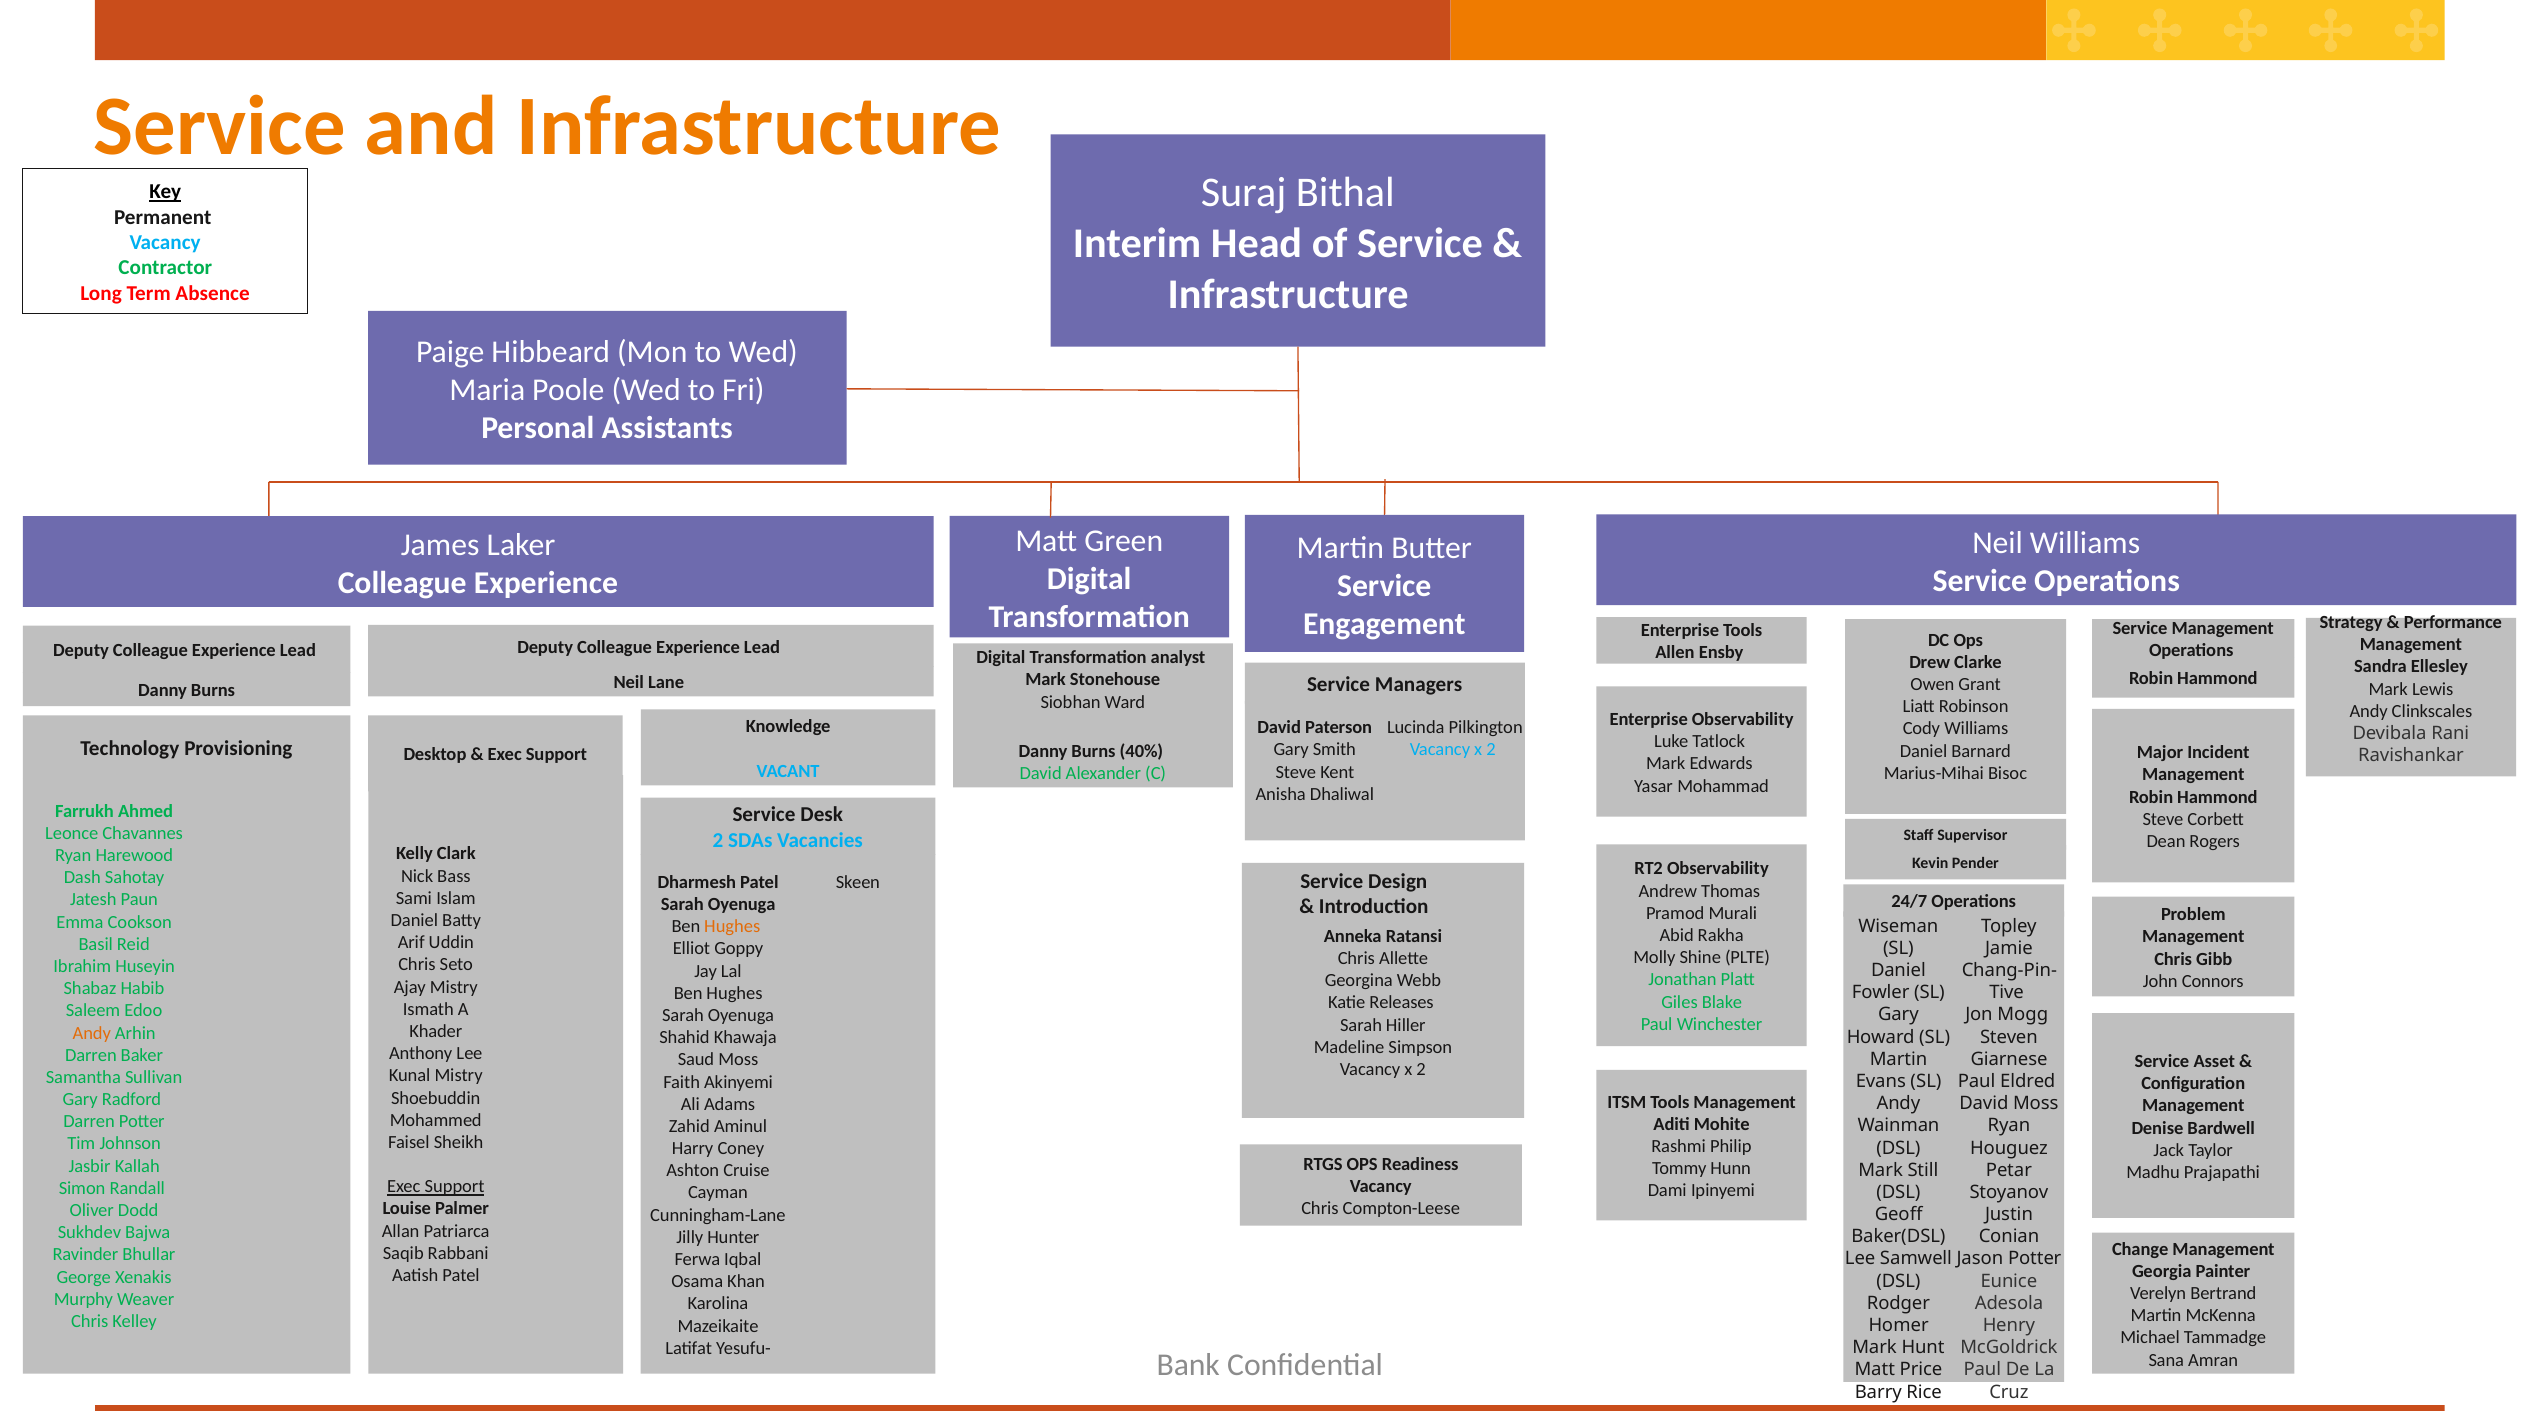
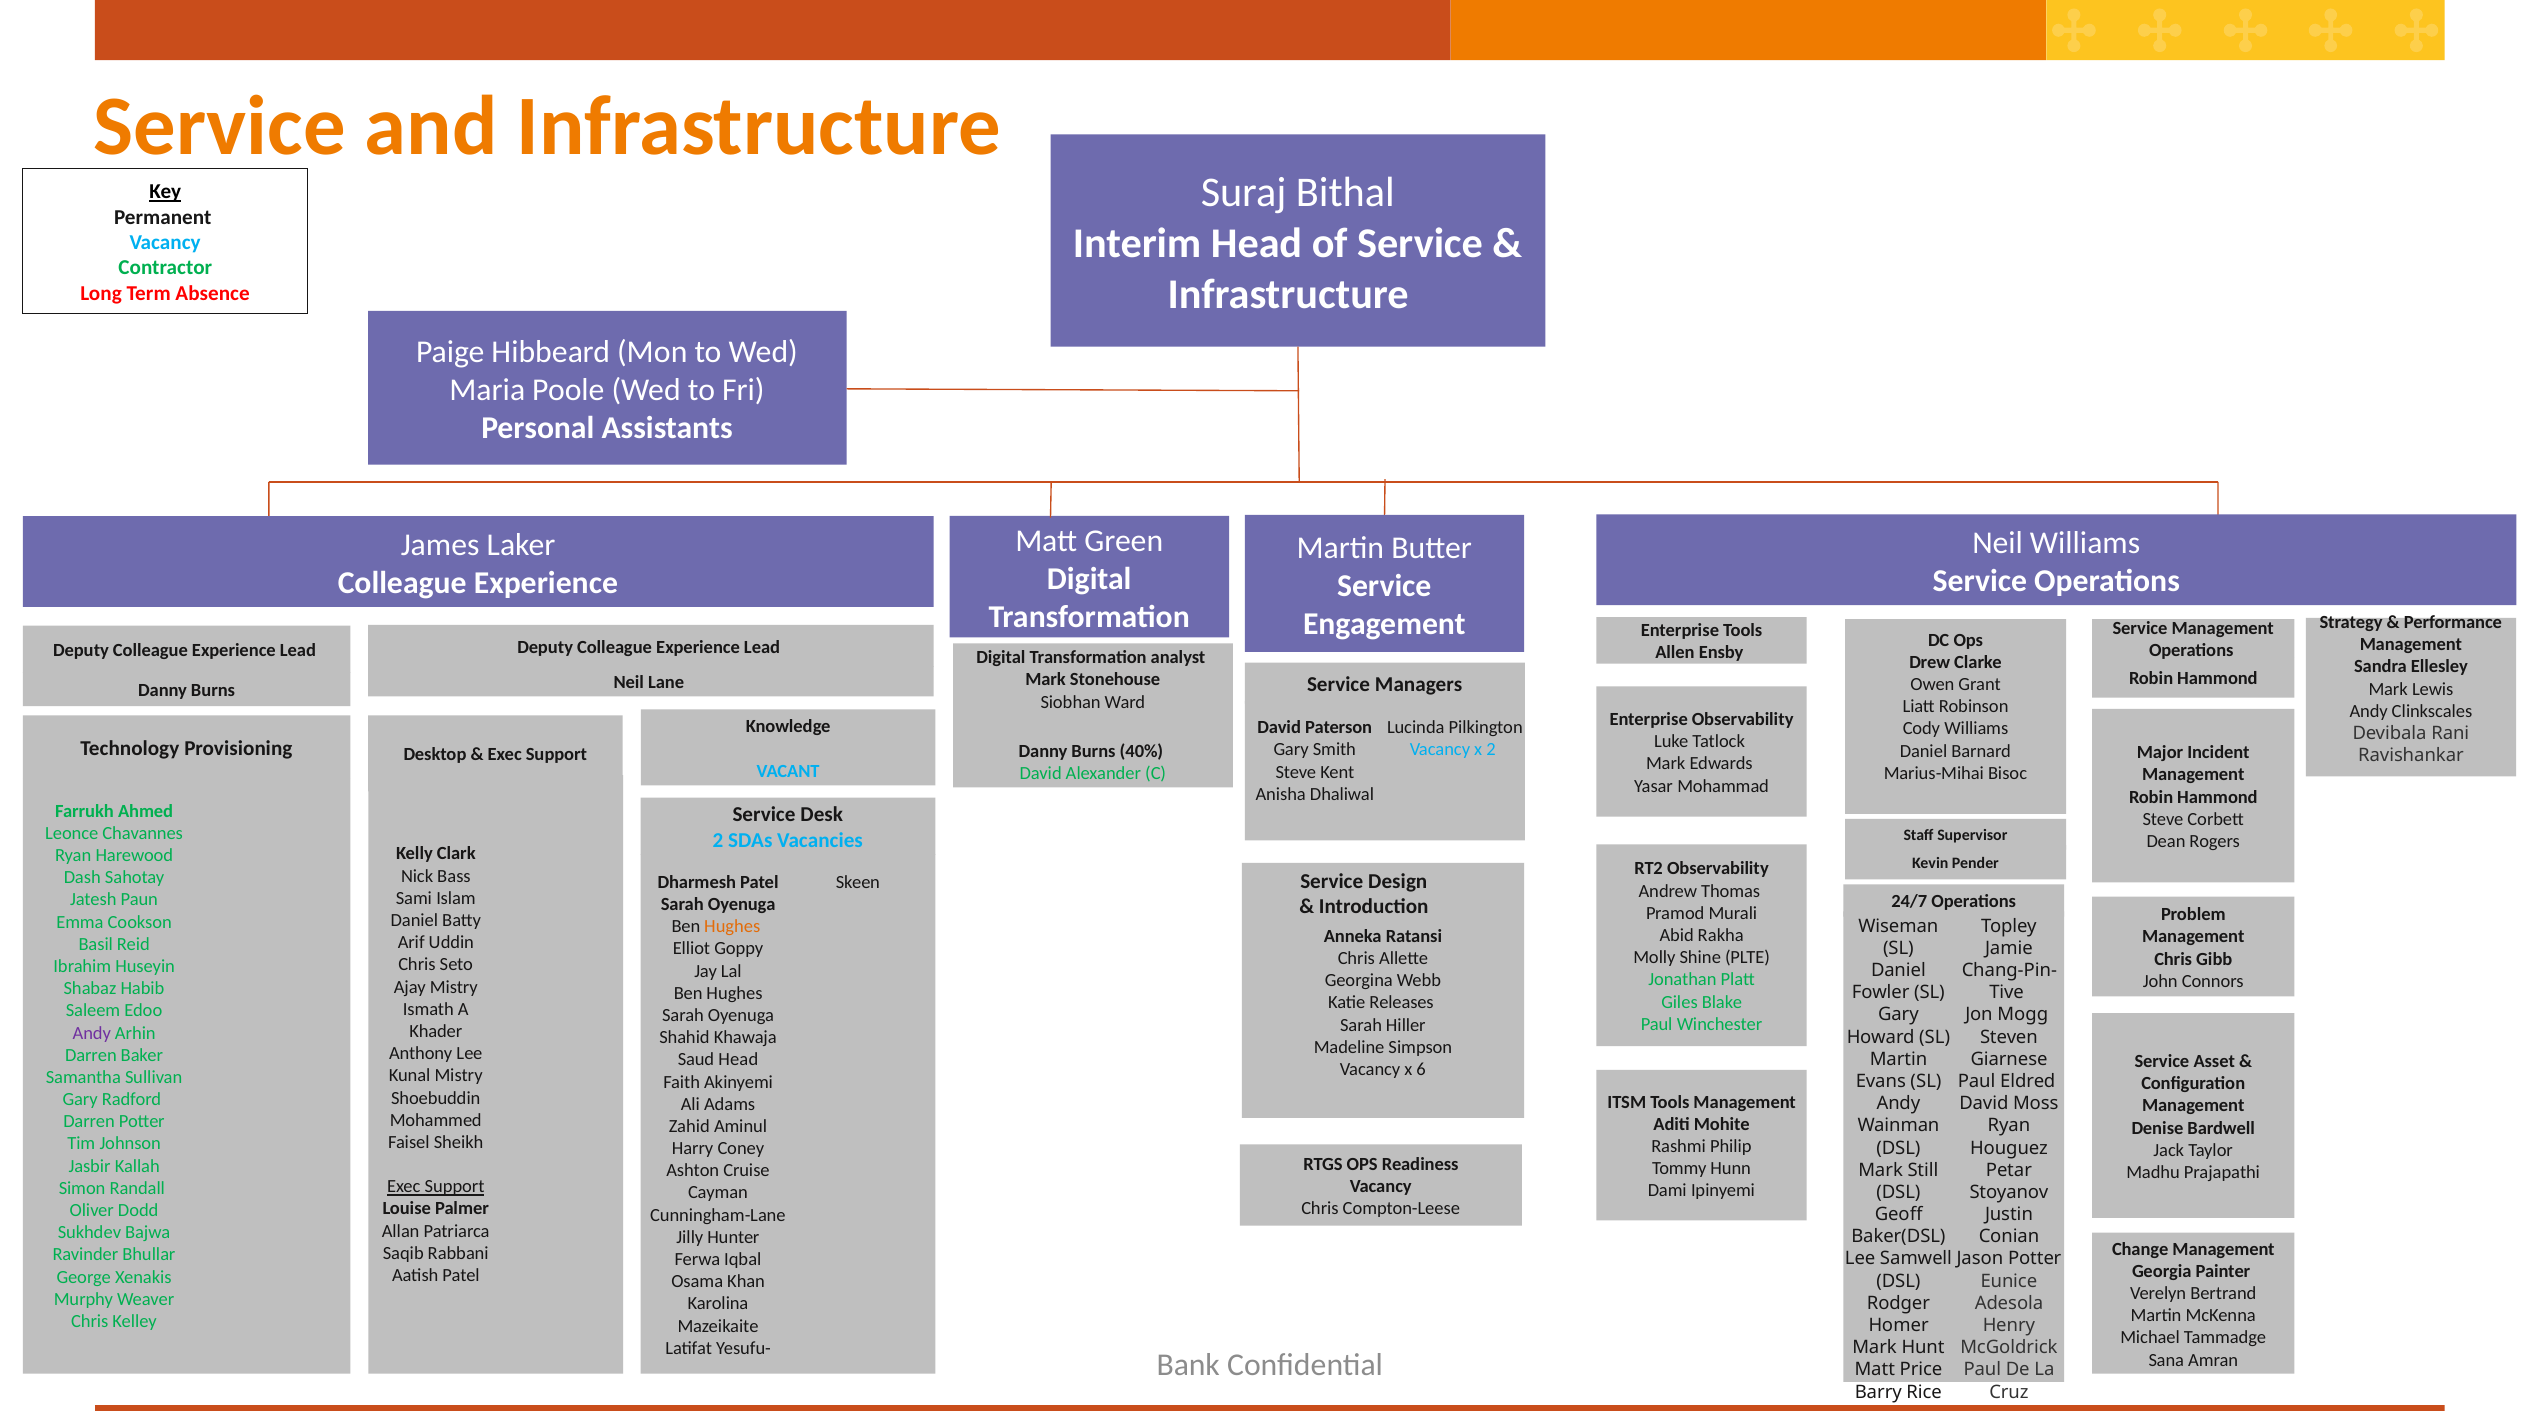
Andy at (92, 1033) colour: orange -> purple
Saud Moss: Moss -> Head
2 at (1421, 1070): 2 -> 6
